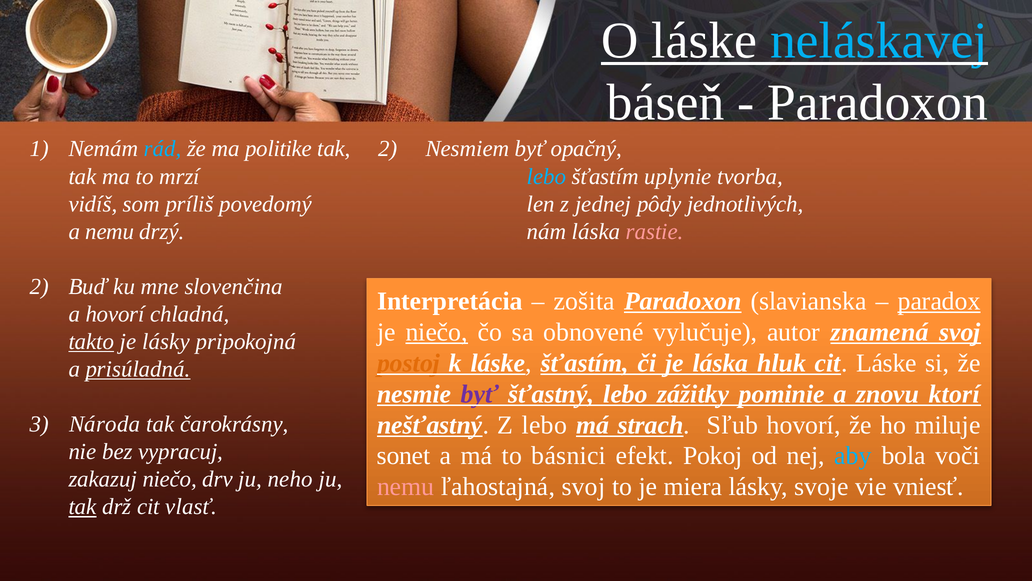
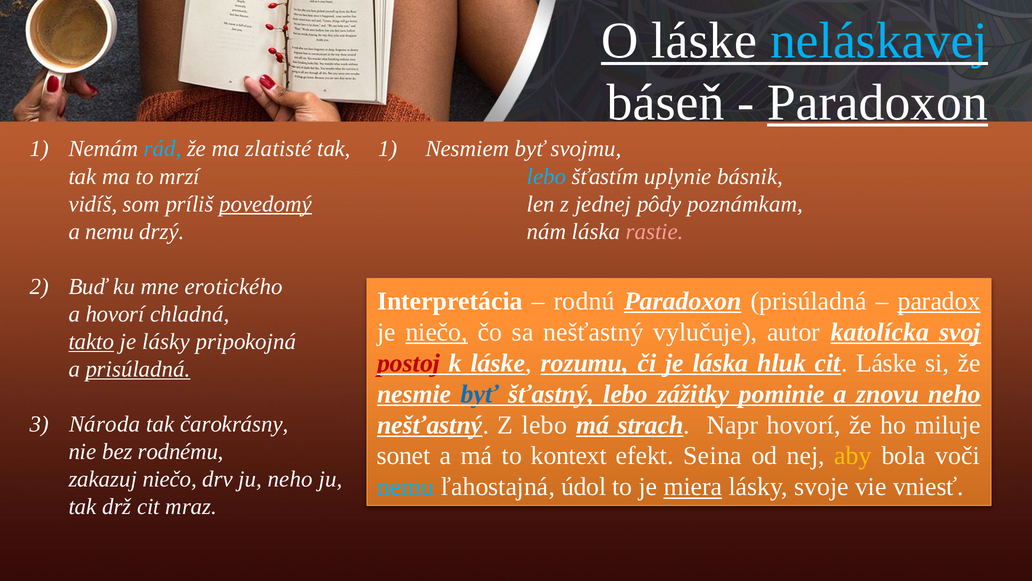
Paradoxon at (877, 103) underline: none -> present
politike: politike -> zlatisté
tak 2: 2 -> 1
opačný: opačný -> svojmu
tvorba: tvorba -> básnik
povedomý underline: none -> present
jednotlivých: jednotlivých -> poznámkam
slovenčina: slovenčina -> erotického
zošita: zošita -> rodnú
Paradoxon slavianska: slavianska -> prisúladná
sa obnovené: obnovené -> nešťastný
znamená: znamená -> katolícka
postoj colour: orange -> red
láske šťastím: šťastím -> rozumu
byť at (480, 394) colour: purple -> blue
znovu ktorí: ktorí -> neho
Sľub: Sľub -> Napr
vypracuj: vypracuj -> rodnému
básnici: básnici -> kontext
Pokoj: Pokoj -> Seina
aby colour: light blue -> yellow
nemu at (406, 487) colour: pink -> light blue
ľahostajná svoj: svoj -> údol
miera underline: none -> present
tak at (82, 506) underline: present -> none
vlasť: vlasť -> mraz
